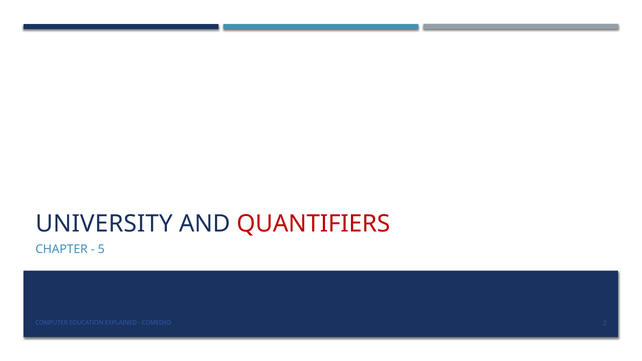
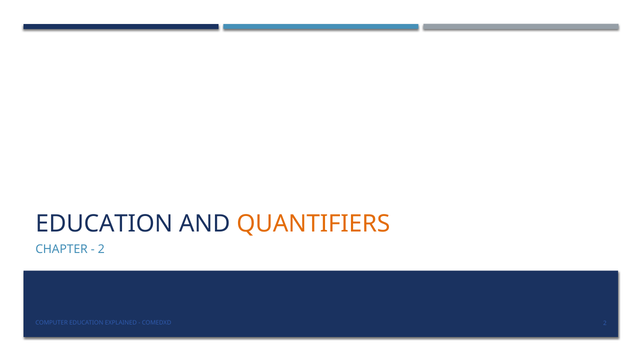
UNIVERSITY at (104, 224): UNIVERSITY -> EDUCATION
QUANTIFIERS colour: red -> orange
5 at (101, 250): 5 -> 2
